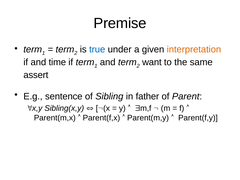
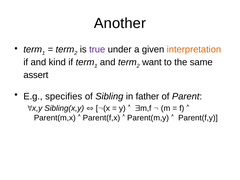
Premise: Premise -> Another
true colour: blue -> purple
time: time -> kind
sentence: sentence -> specifies
